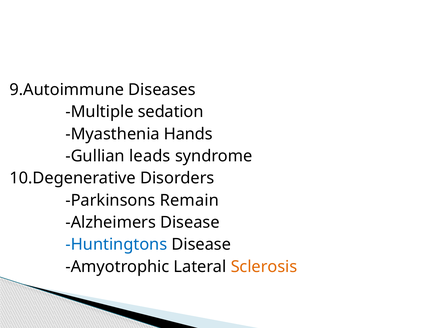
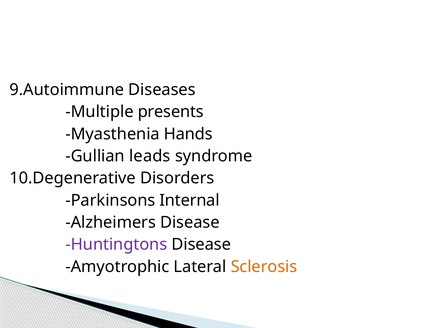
sedation: sedation -> presents
Remain: Remain -> Internal
Huntingtons colour: blue -> purple
